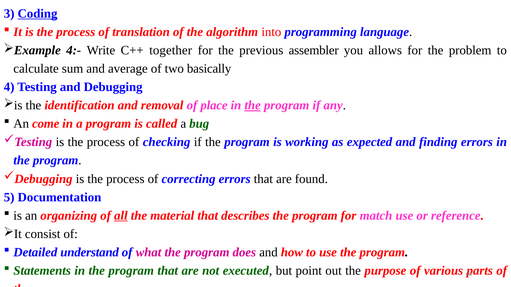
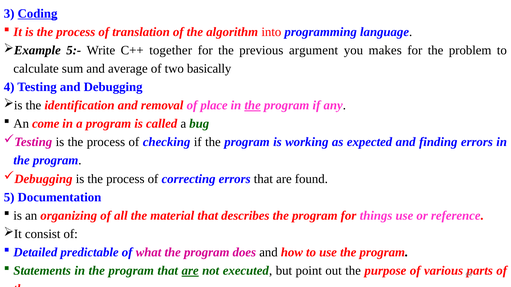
4:-: 4:- -> 5:-
assembler: assembler -> argument
allows: allows -> makes
all underline: present -> none
match: match -> things
understand: understand -> predictable
are at (190, 271) underline: none -> present
